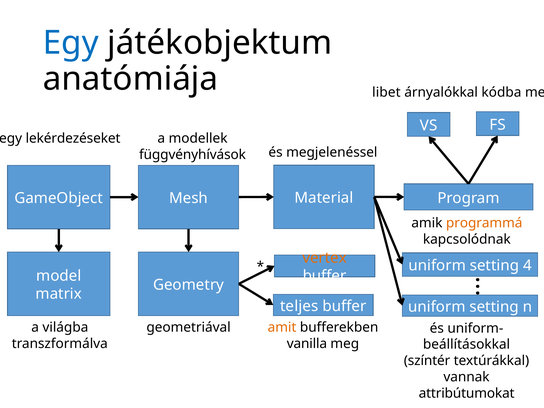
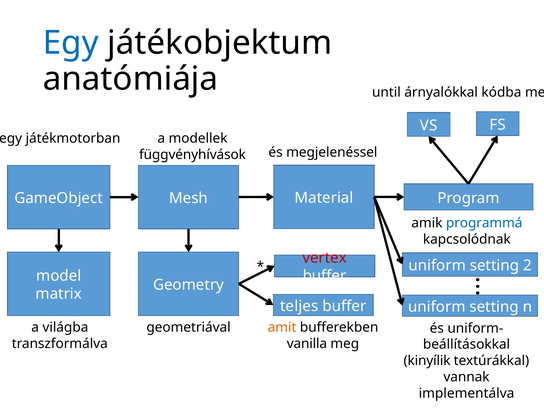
libet: libet -> until
lekérdezéseket: lekérdezéseket -> játékmotorban
programmá colour: orange -> blue
vertex colour: orange -> red
4: 4 -> 2
színtér: színtér -> kinyílik
attribútumokat: attribútumokat -> implementálva
